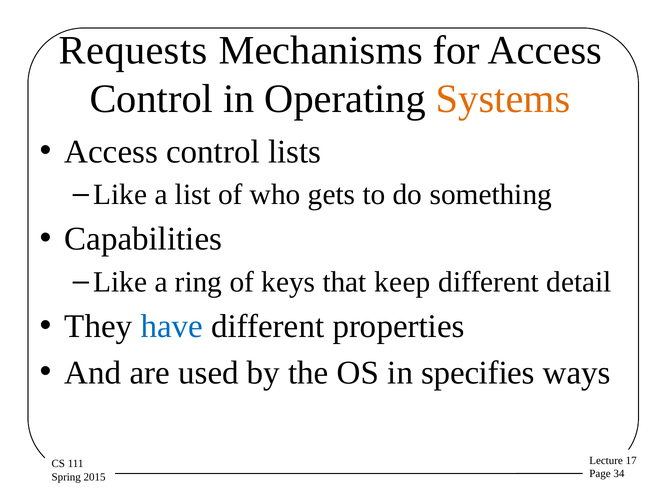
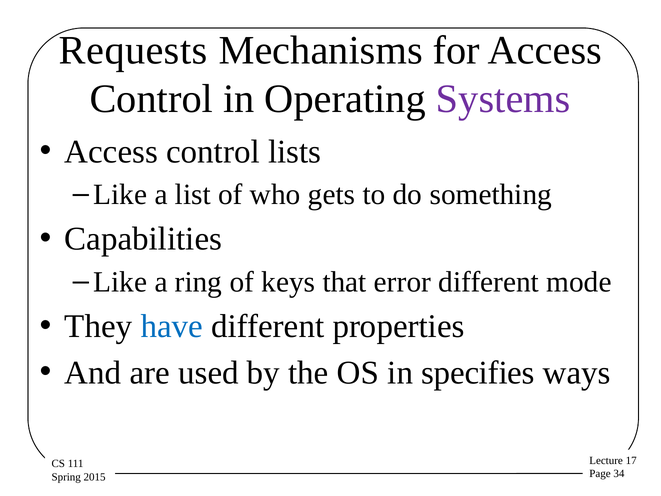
Systems colour: orange -> purple
keep: keep -> error
detail: detail -> mode
